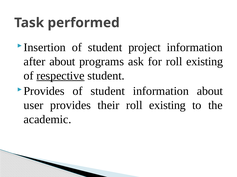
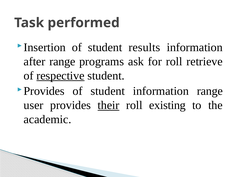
project: project -> results
after about: about -> range
for roll existing: existing -> retrieve
information about: about -> range
their underline: none -> present
